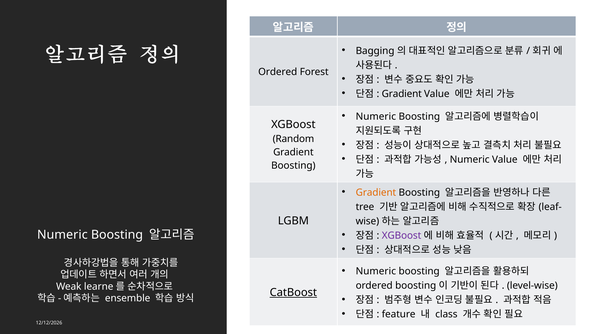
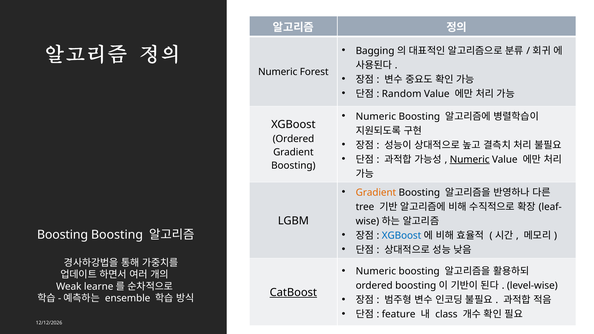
Ordered at (278, 72): Ordered -> Numeric
Gradient at (402, 94): Gradient -> Random
Random at (293, 139): Random -> Ordered
Numeric at (470, 160) underline: none -> present
XGBoost at (402, 236) colour: purple -> blue
Numeric at (62, 235): Numeric -> Boosting
